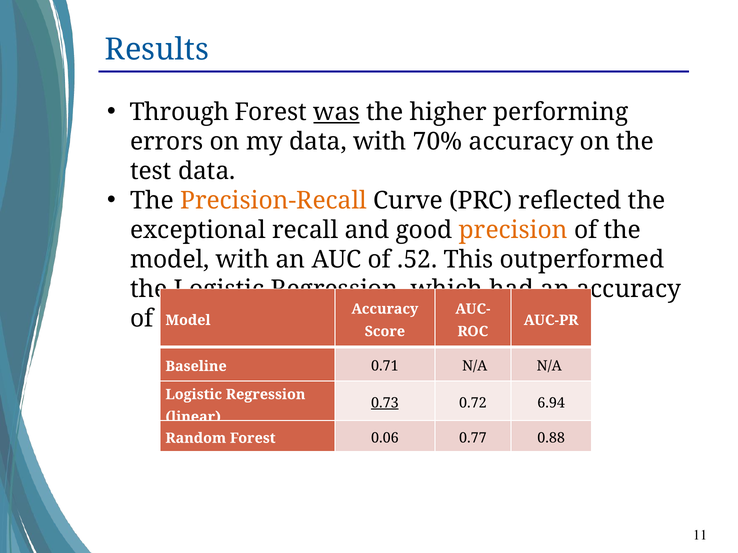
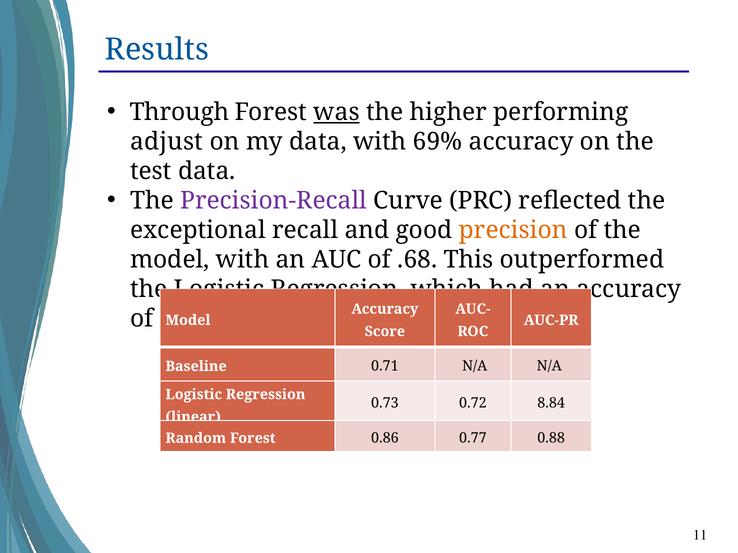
errors: errors -> adjust
70%: 70% -> 69%
Precision-Recall colour: orange -> purple
.52: .52 -> .68
0.73 underline: present -> none
6.94: 6.94 -> 8.84
0.06: 0.06 -> 0.86
